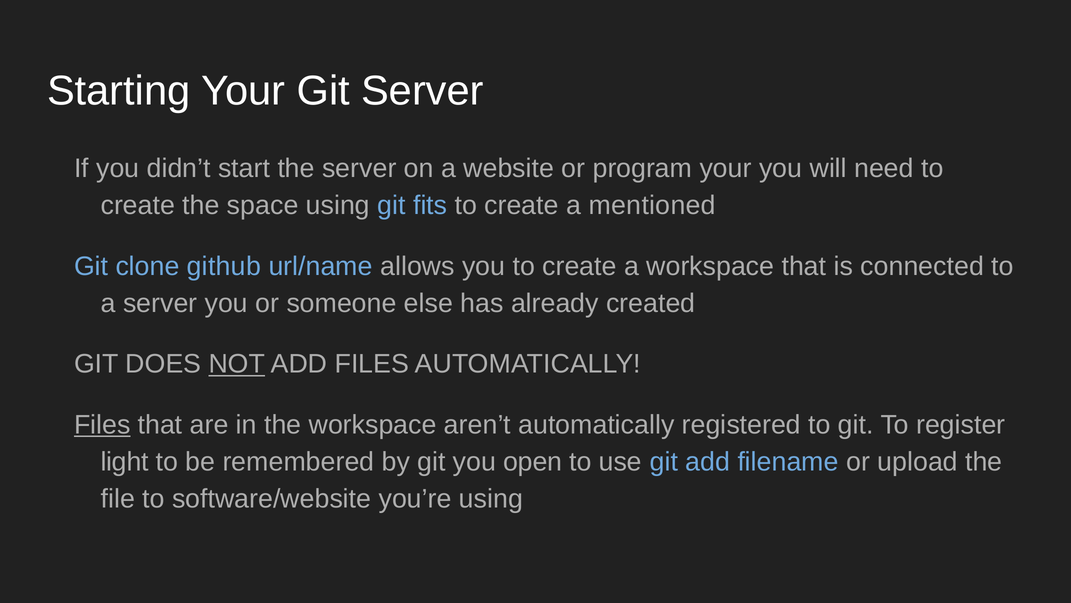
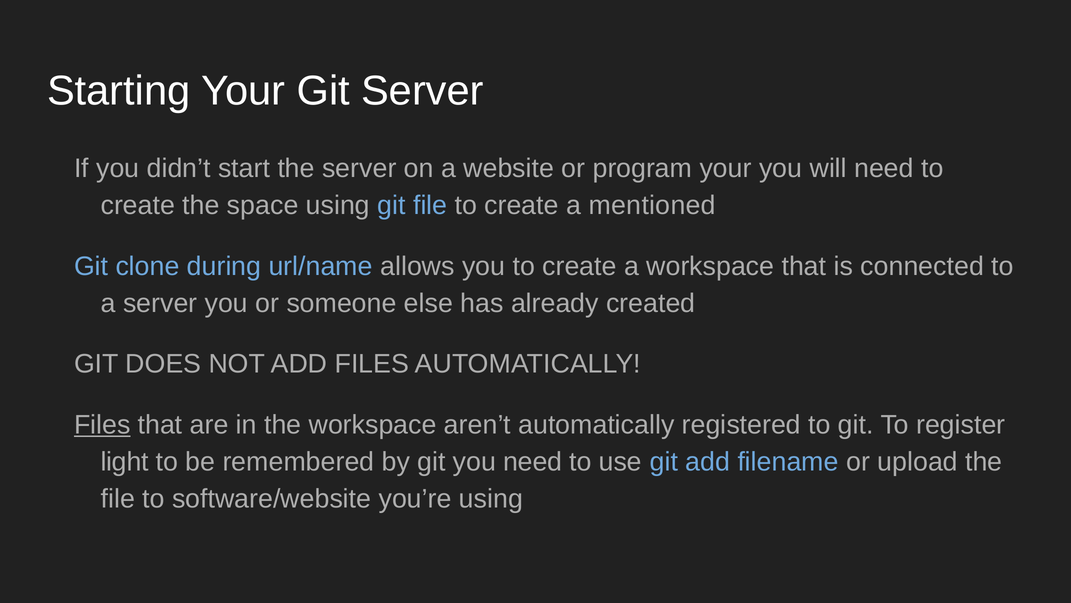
git fits: fits -> file
github: github -> during
NOT underline: present -> none
you open: open -> need
